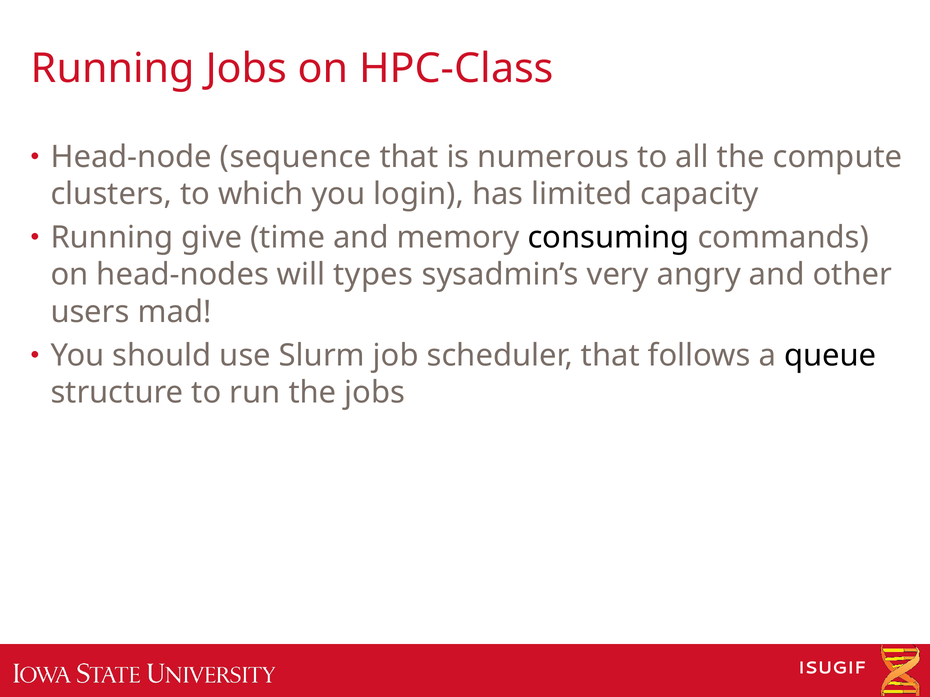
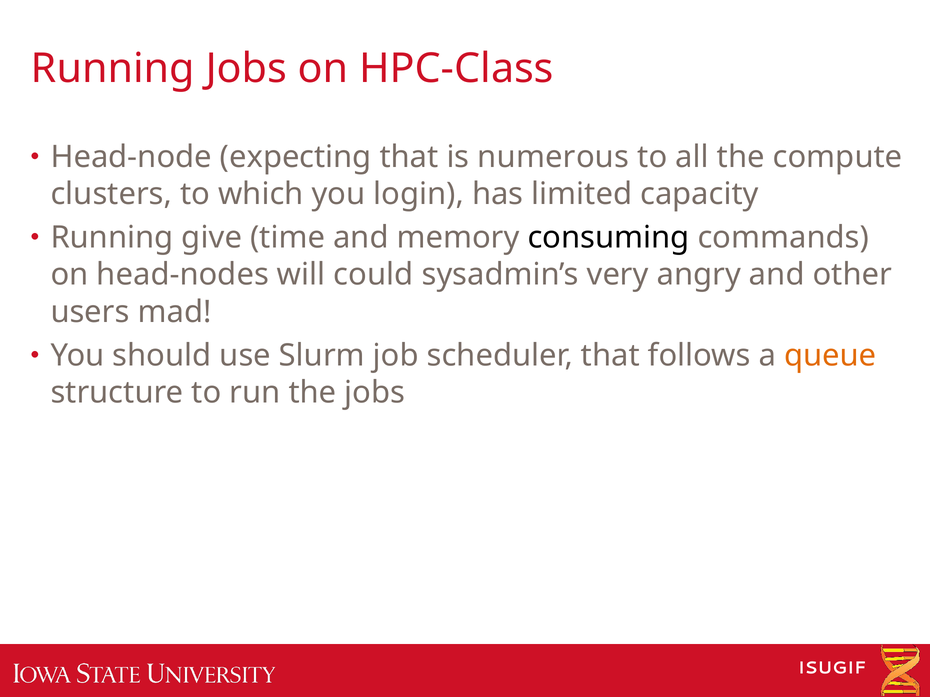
sequence: sequence -> expecting
types: types -> could
queue colour: black -> orange
